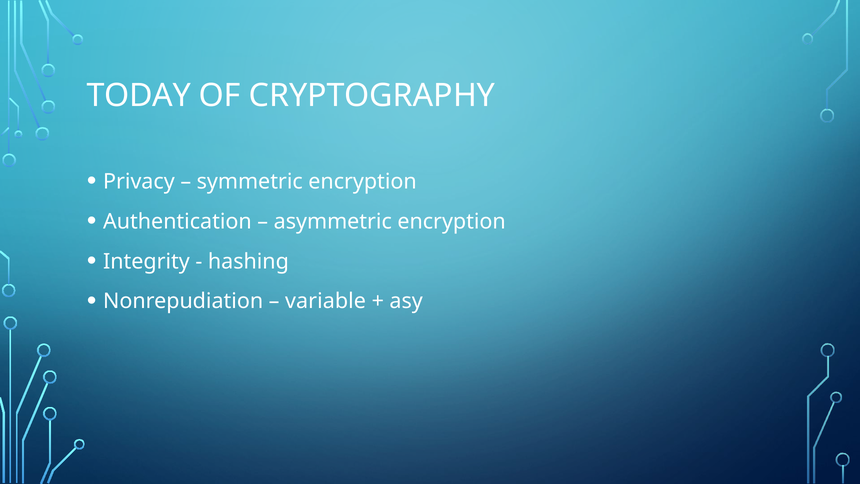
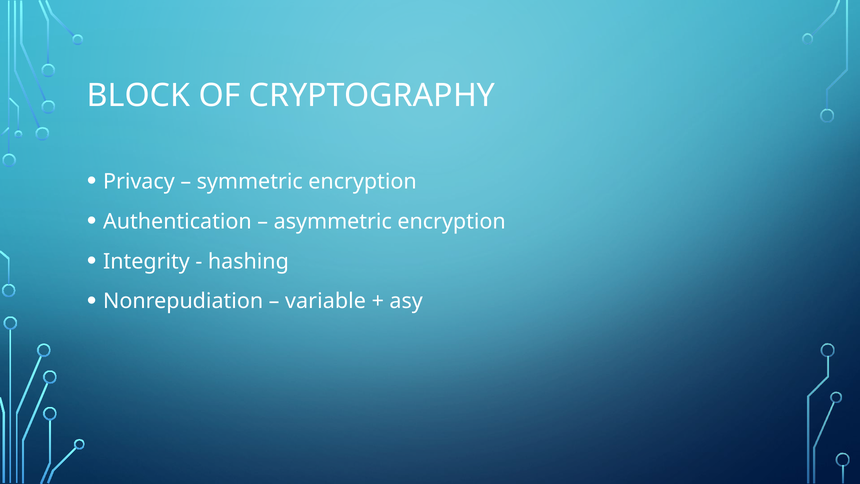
TODAY: TODAY -> BLOCK
